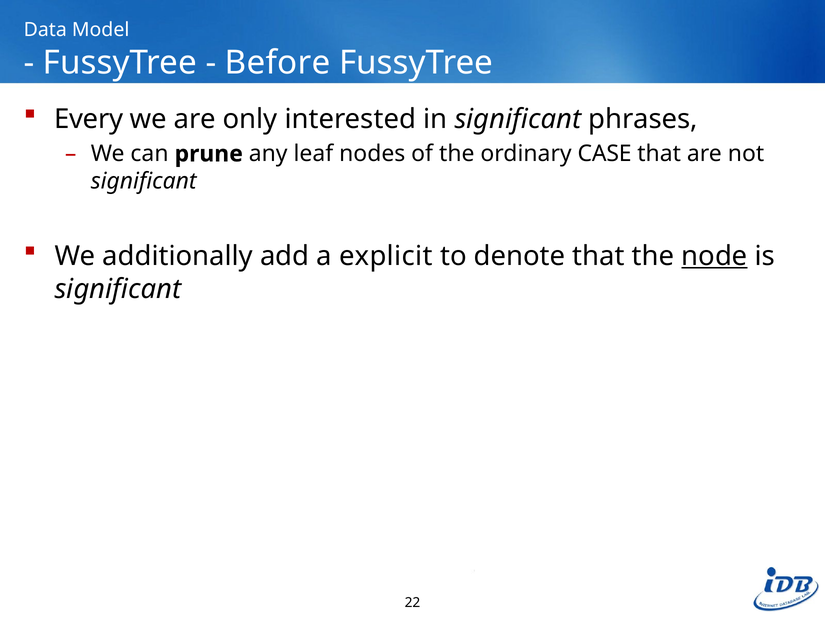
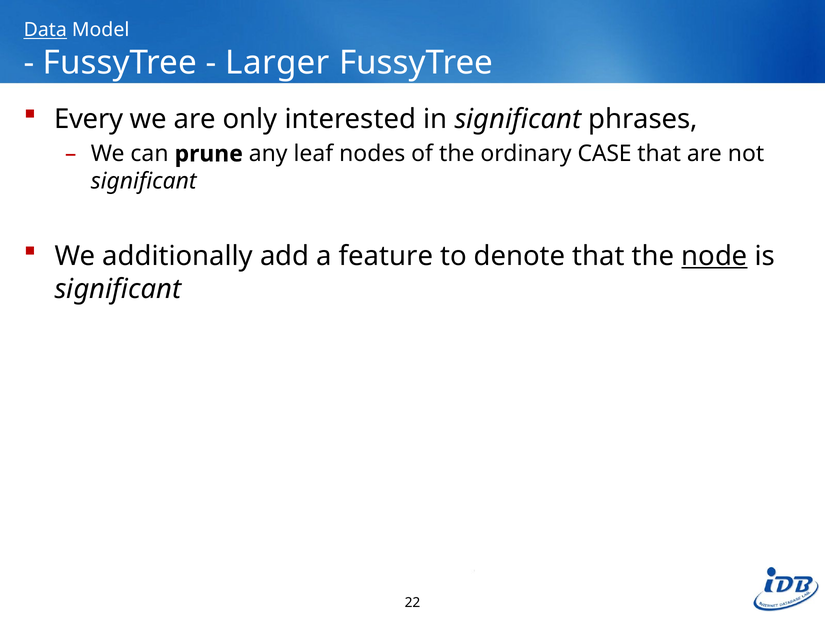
Data underline: none -> present
Before: Before -> Larger
explicit: explicit -> feature
